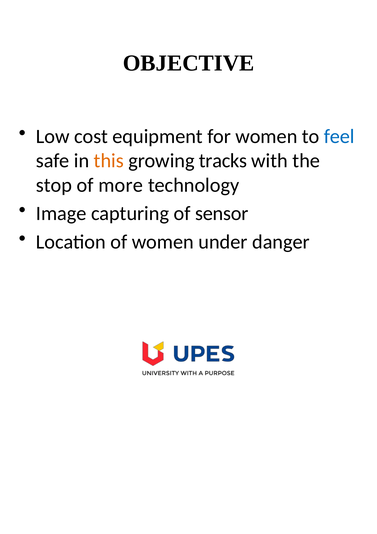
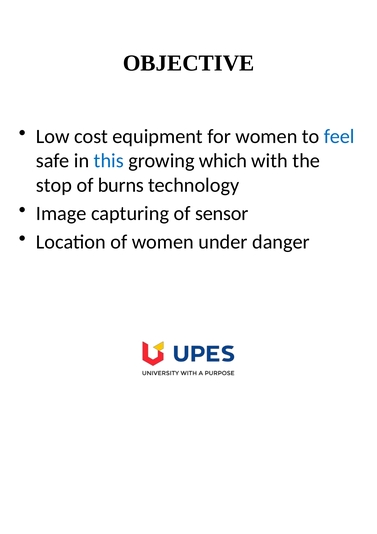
this colour: orange -> blue
tracks: tracks -> which
more: more -> burns
